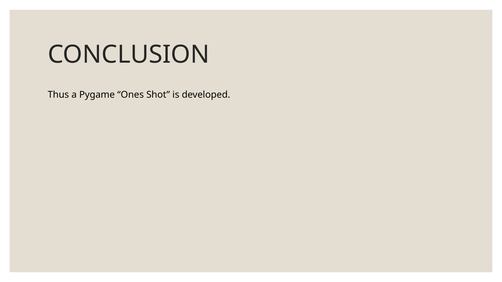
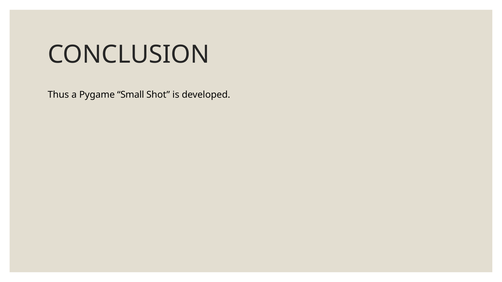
Ones: Ones -> Small
